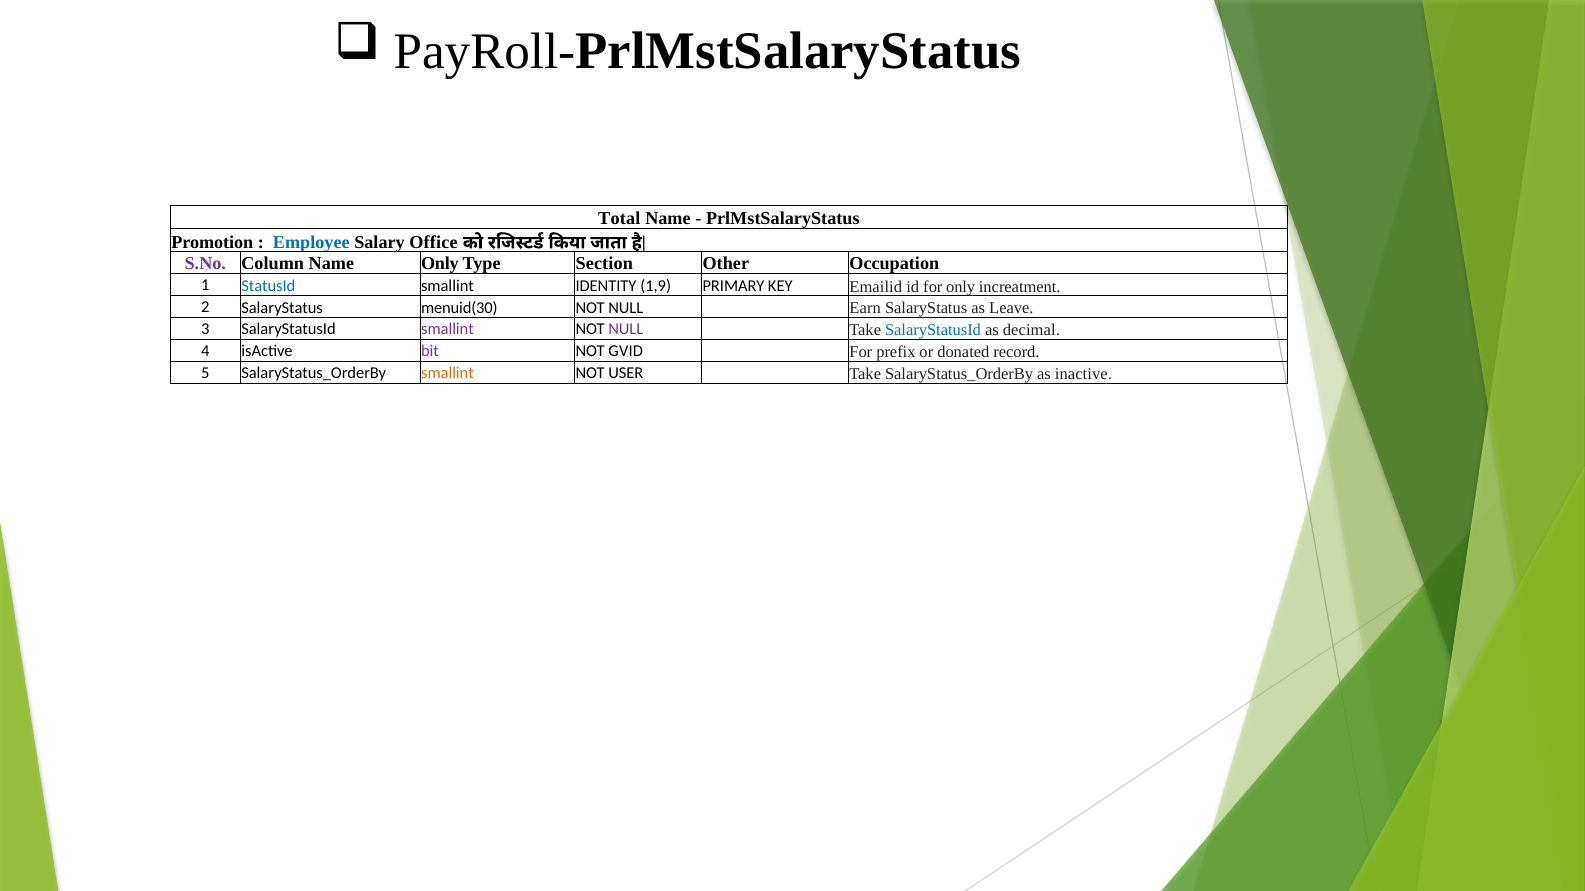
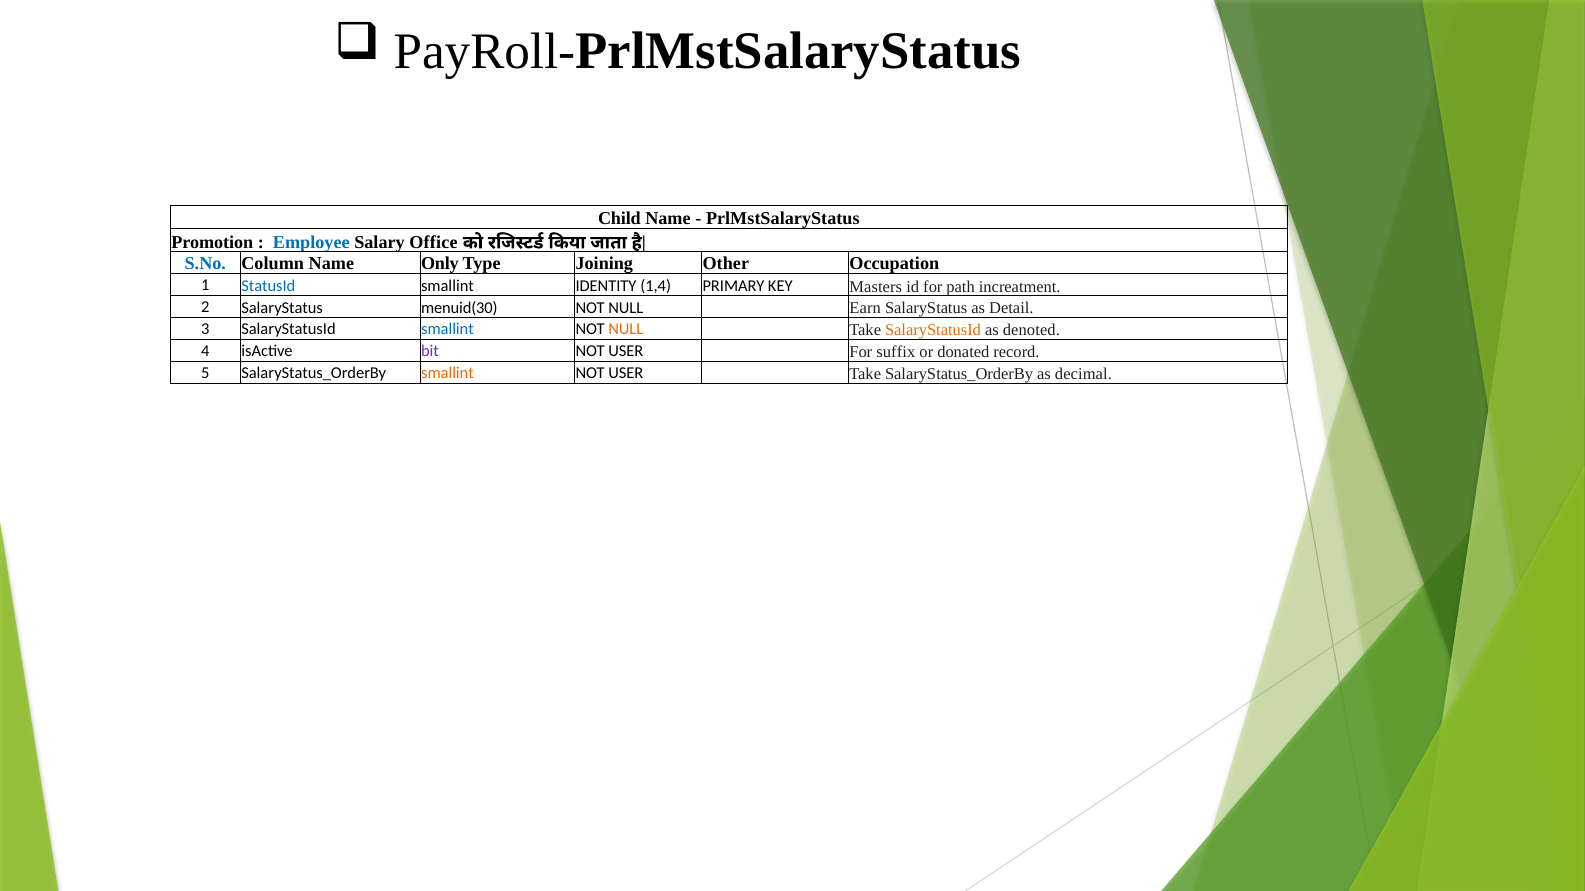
Total: Total -> Child
S.No colour: purple -> blue
Section: Section -> Joining
1,9: 1,9 -> 1,4
Emailid: Emailid -> Masters
for only: only -> path
Leave: Leave -> Detail
smallint at (447, 330) colour: purple -> blue
NULL at (626, 330) colour: purple -> orange
SalaryStatusId at (933, 331) colour: blue -> orange
decimal: decimal -> denoted
GVID at (626, 352): GVID -> USER
prefix: prefix -> suffix
inactive: inactive -> decimal
